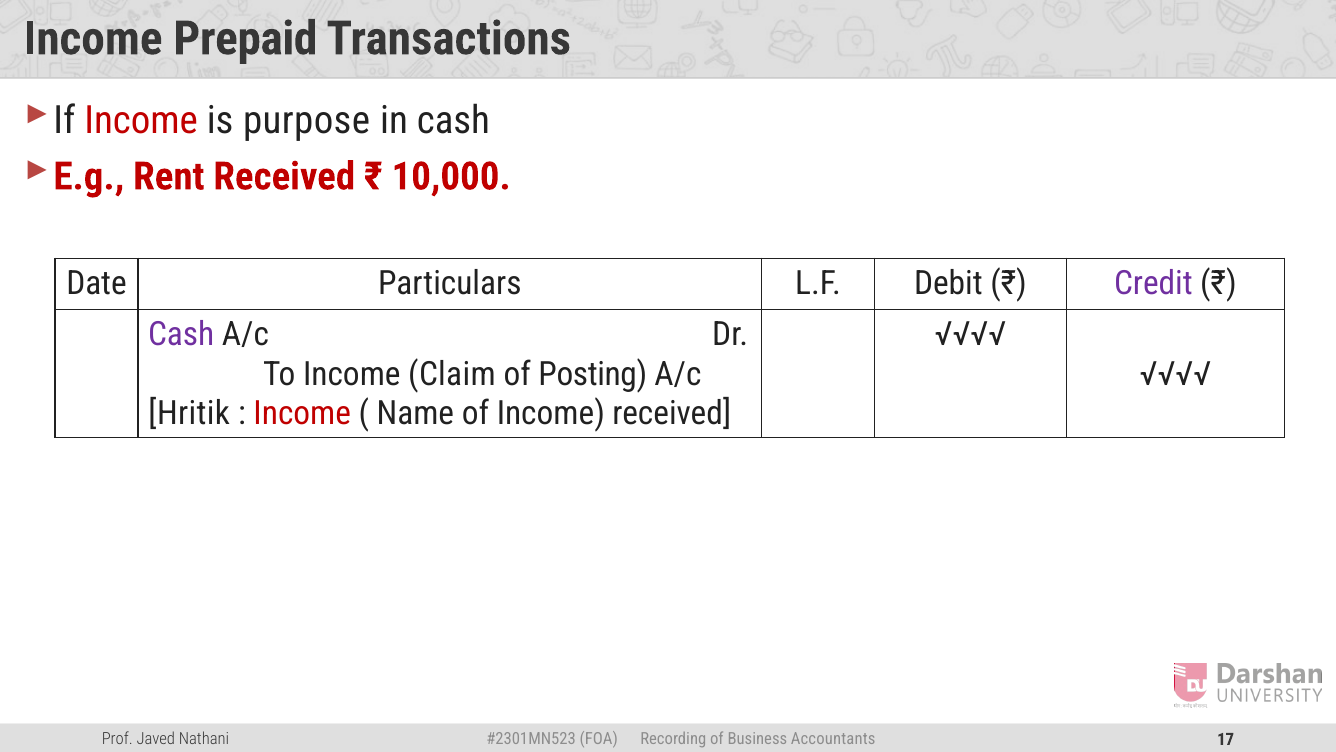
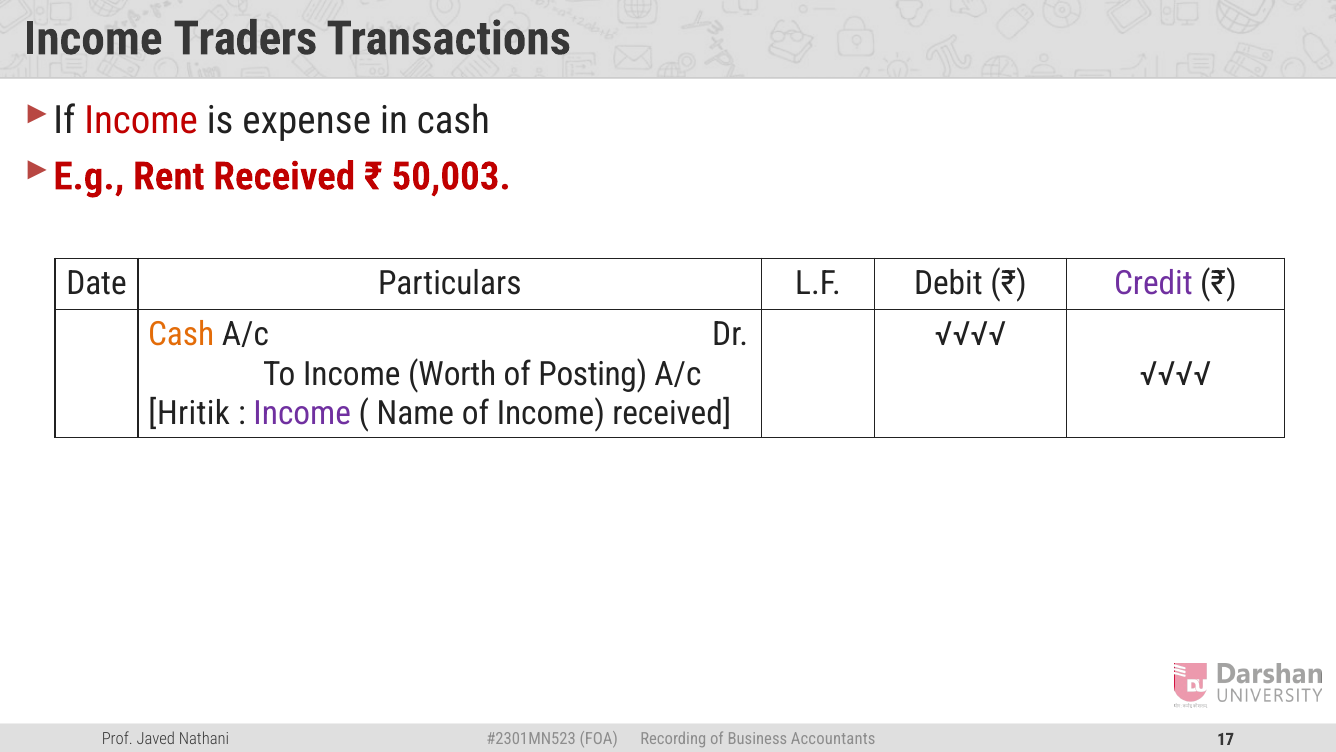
Prepaid: Prepaid -> Traders
purpose: purpose -> expense
10,000: 10,000 -> 50,003
Cash at (181, 335) colour: purple -> orange
Claim: Claim -> Worth
Income at (302, 413) colour: red -> purple
